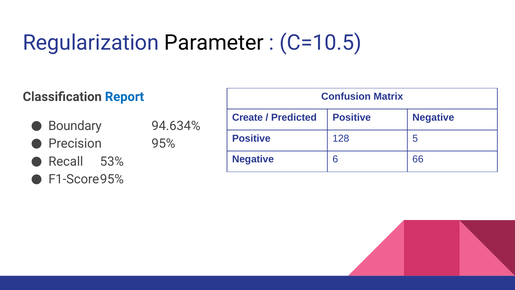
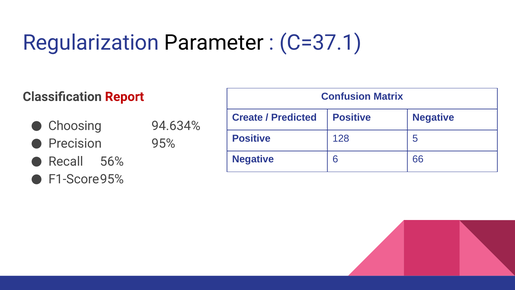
C=10.5: C=10.5 -> C=37.1
Report colour: blue -> red
Boundary: Boundary -> Choosing
53%: 53% -> 56%
